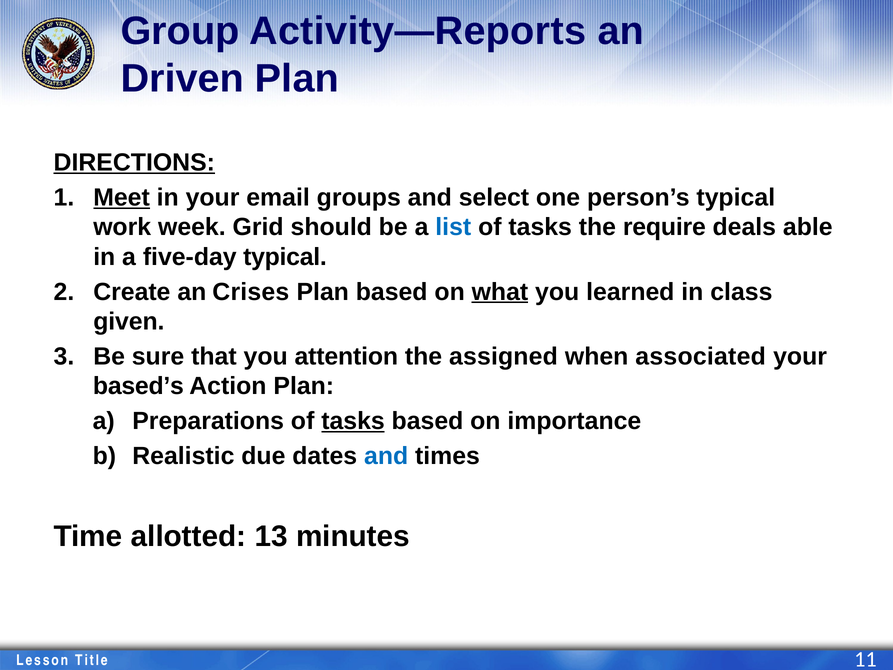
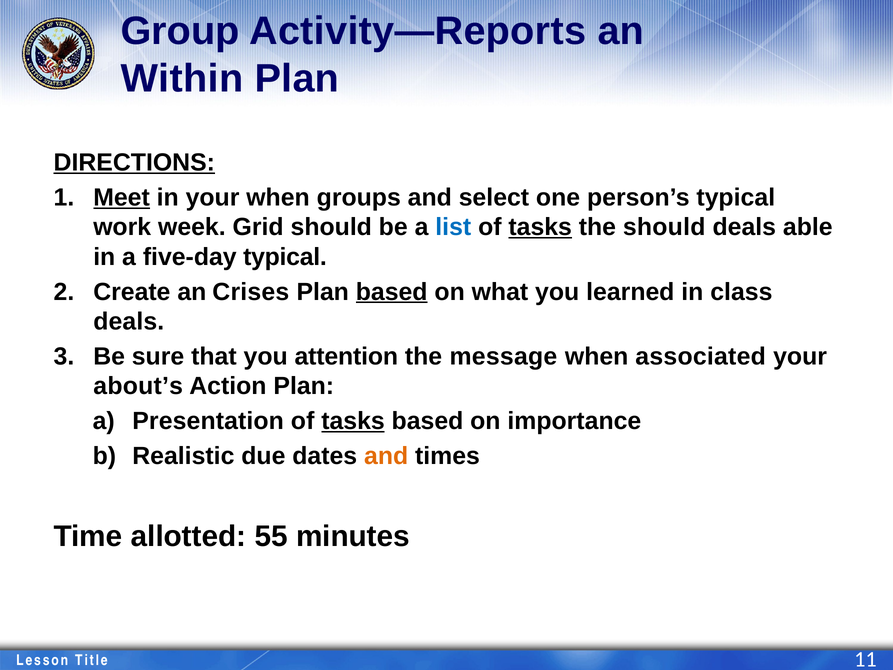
Driven: Driven -> Within
your email: email -> when
tasks at (540, 227) underline: none -> present
the require: require -> should
based at (392, 292) underline: none -> present
what underline: present -> none
given at (129, 322): given -> deals
assigned: assigned -> message
based’s: based’s -> about’s
Preparations: Preparations -> Presentation
and at (386, 456) colour: blue -> orange
13: 13 -> 55
